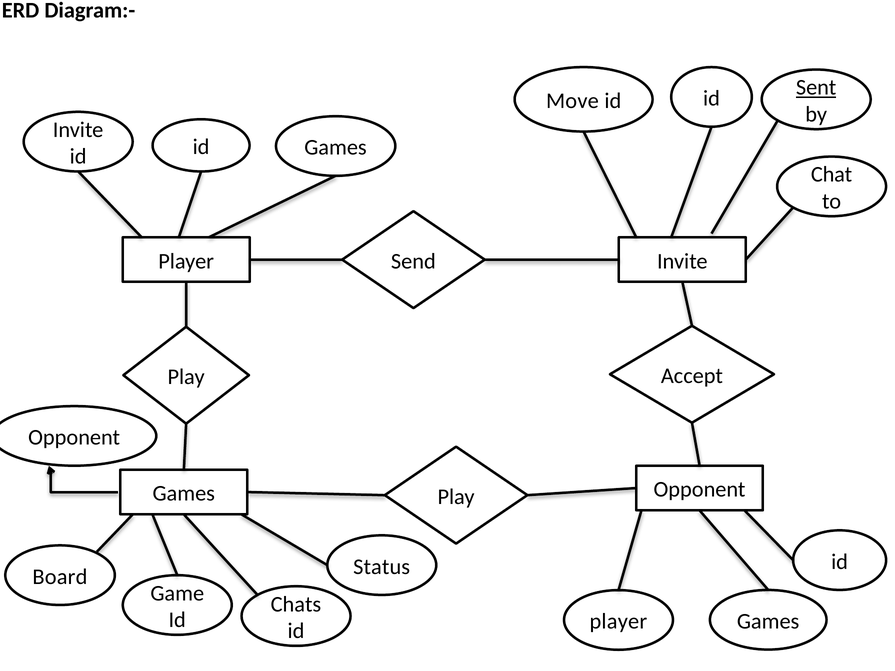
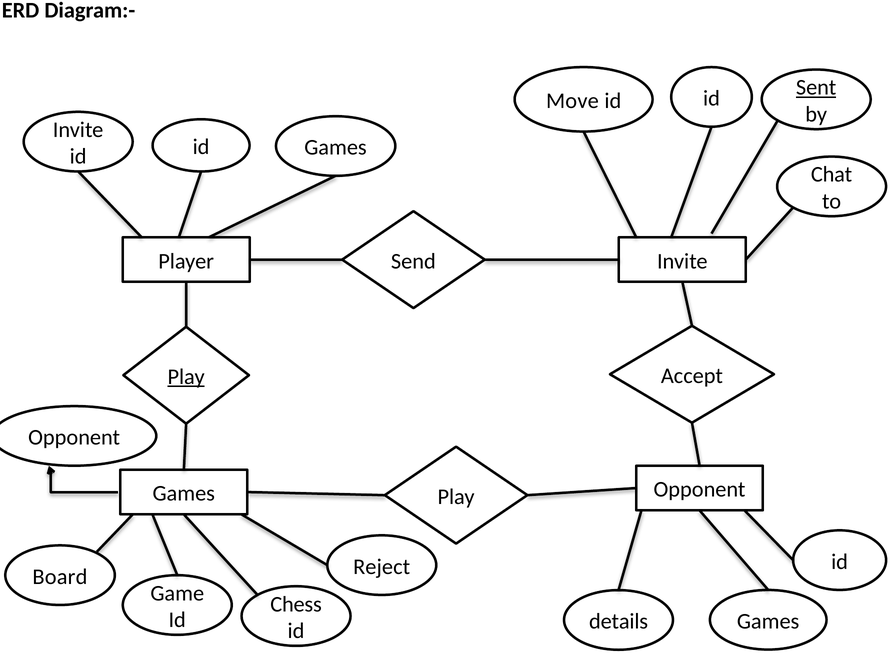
Play at (186, 377) underline: none -> present
Status: Status -> Reject
Chats: Chats -> Chess
player at (618, 622): player -> details
